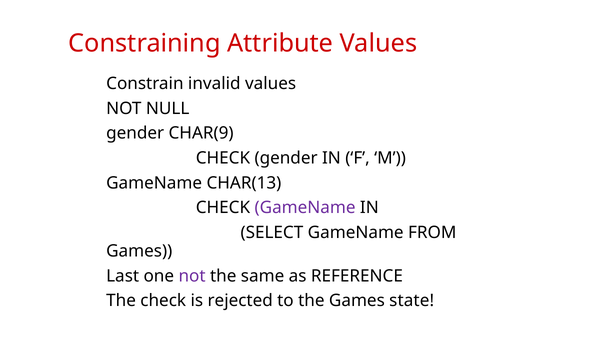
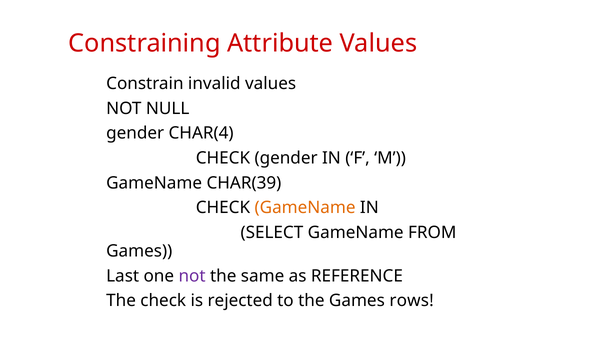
CHAR(9: CHAR(9 -> CHAR(4
CHAR(13: CHAR(13 -> CHAR(39
GameName at (305, 208) colour: purple -> orange
state: state -> rows
